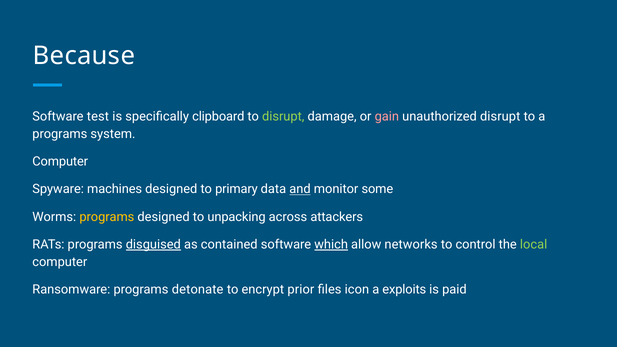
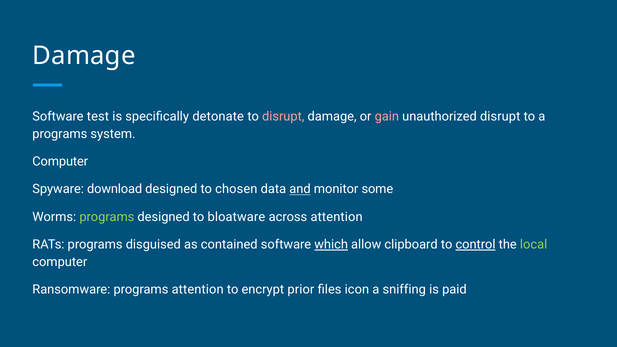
Because at (84, 56): Because -> Damage
clipboard: clipboard -> detonate
disrupt at (283, 117) colour: light green -> pink
machines: machines -> download
primary: primary -> chosen
programs at (107, 217) colour: yellow -> light green
unpacking: unpacking -> bloatware
across attackers: attackers -> attention
disguised underline: present -> none
networks: networks -> clipboard
control underline: none -> present
programs detonate: detonate -> attention
exploits: exploits -> sniffing
